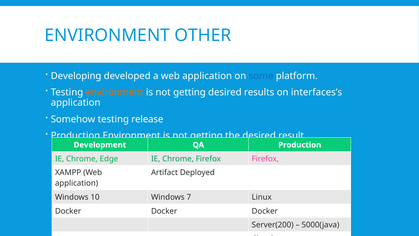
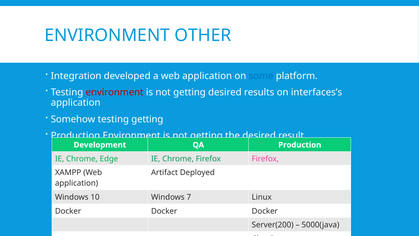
Developing: Developing -> Integration
environment at (115, 92) colour: orange -> red
testing release: release -> getting
